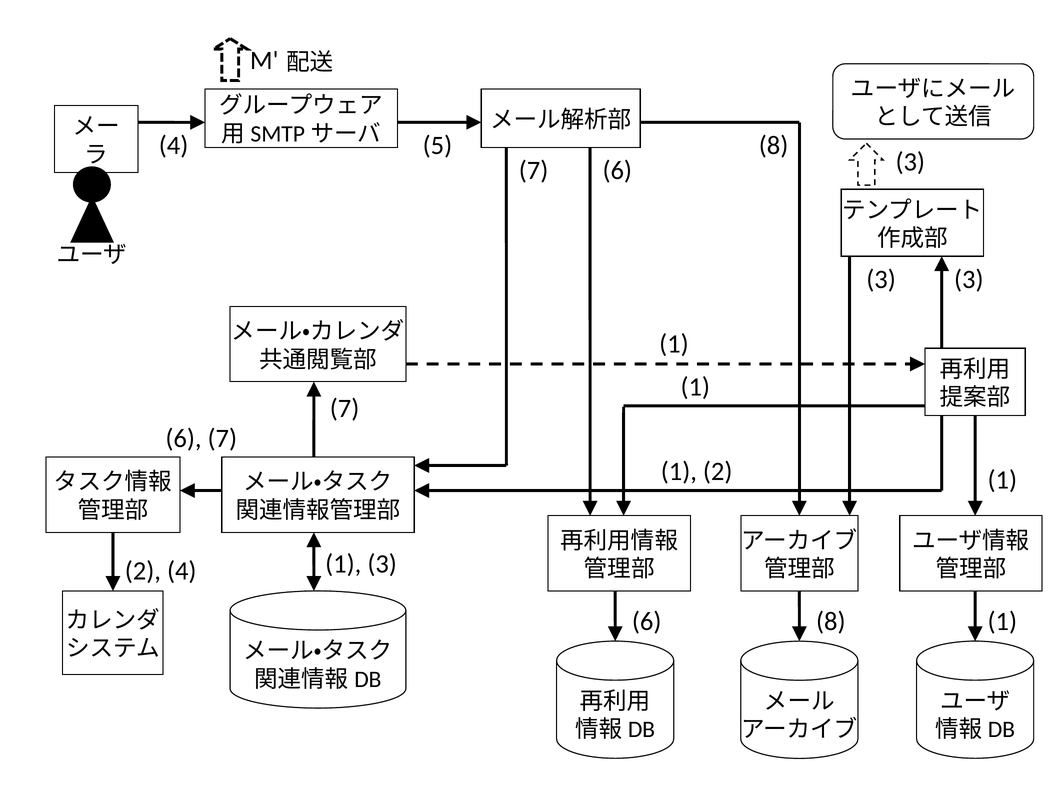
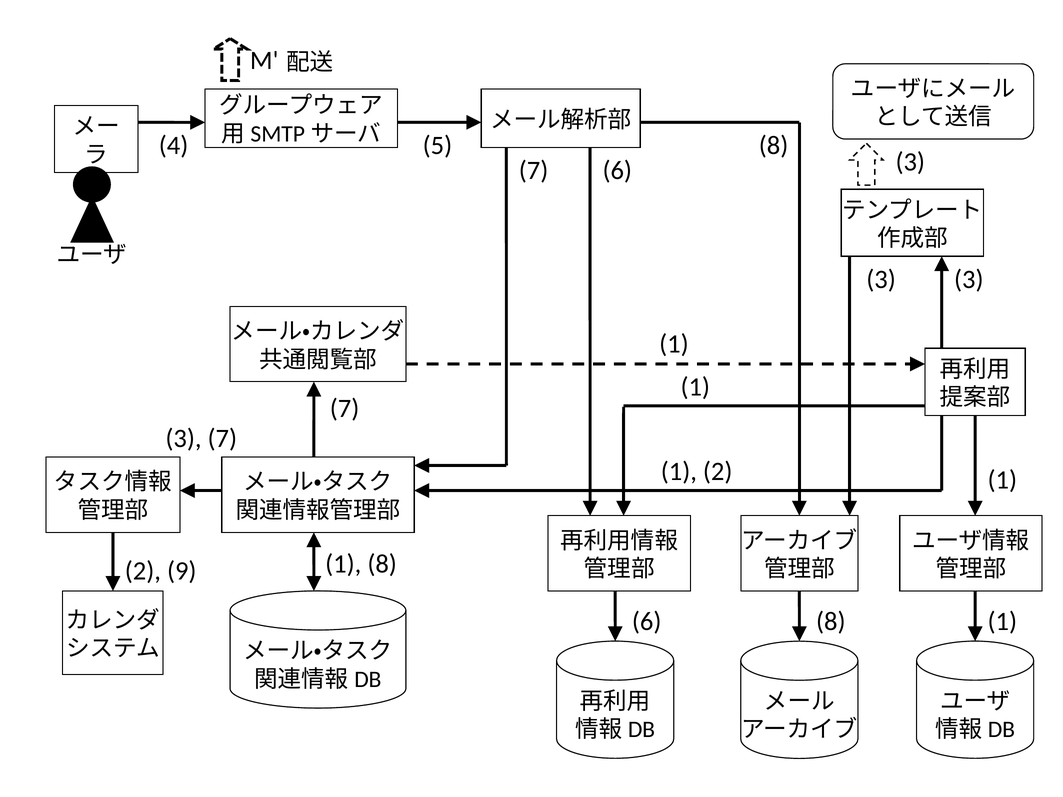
6 at (183, 438): 6 -> 3
3 at (382, 564): 3 -> 8
2 4: 4 -> 9
